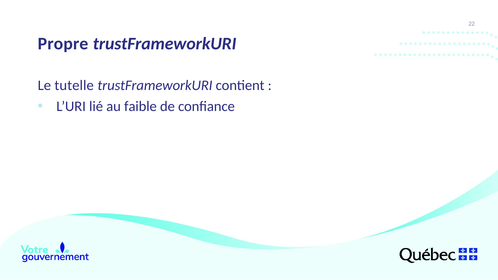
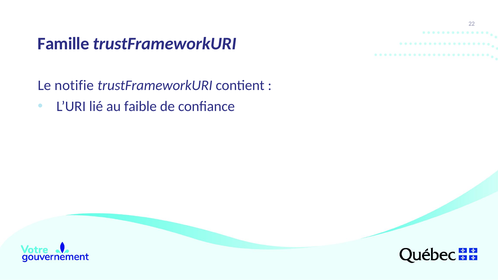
Propre: Propre -> Famille
tutelle: tutelle -> notifie
